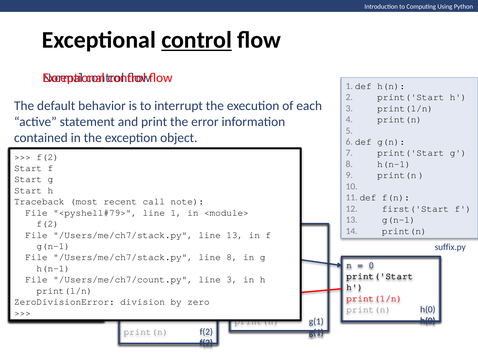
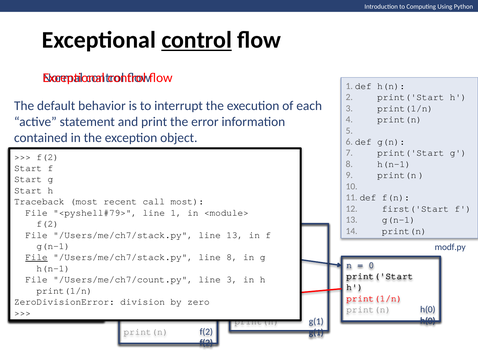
note at (187, 202): note -> most
suffix.py: suffix.py -> modf.py
File at (36, 258) underline: none -> present
